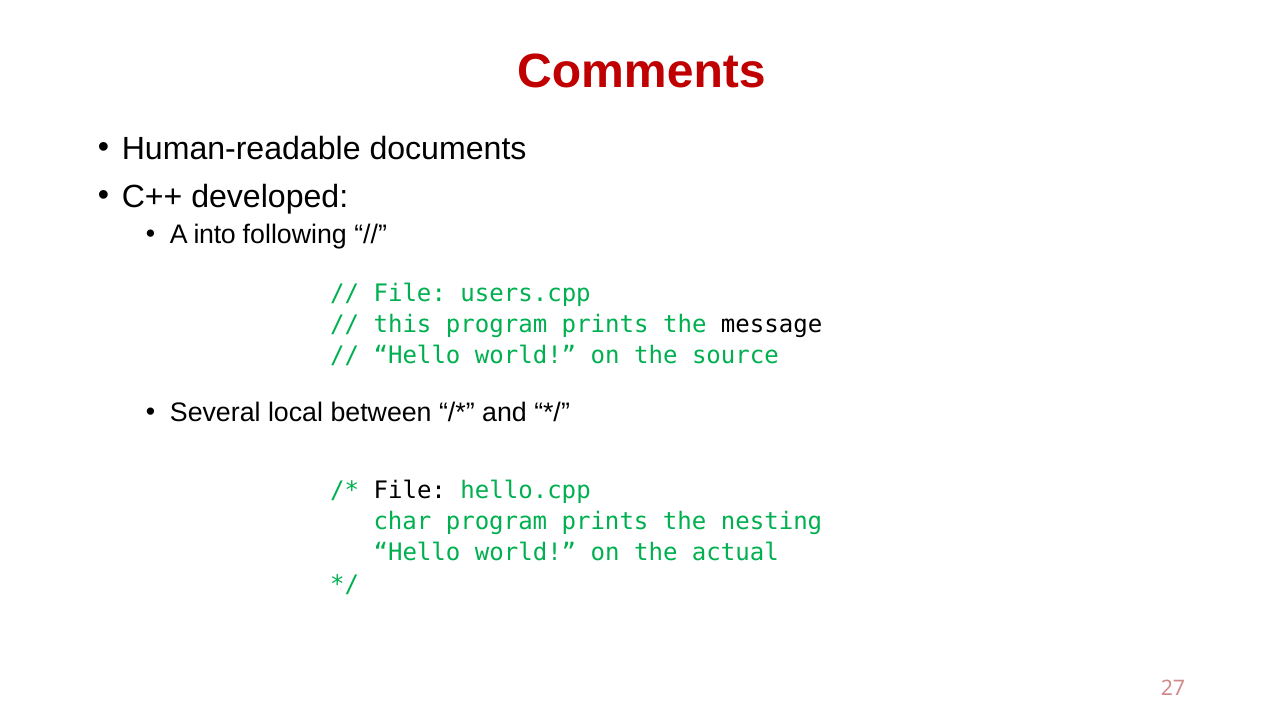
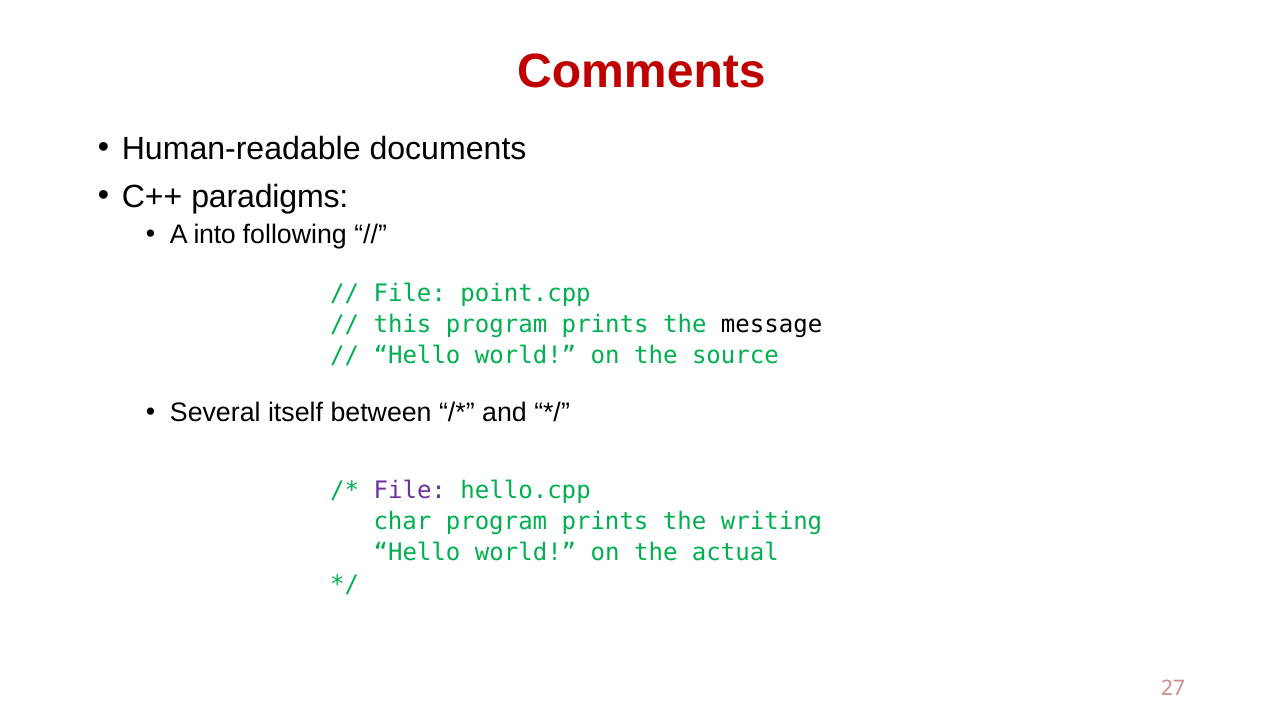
developed: developed -> paradigms
users.cpp: users.cpp -> point.cpp
local: local -> itself
File at (410, 490) colour: black -> purple
nesting: nesting -> writing
